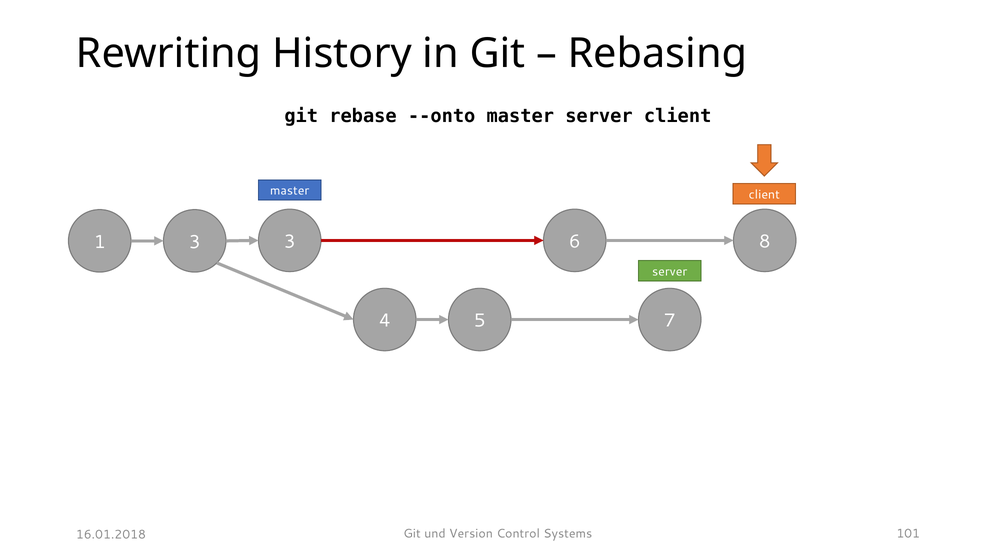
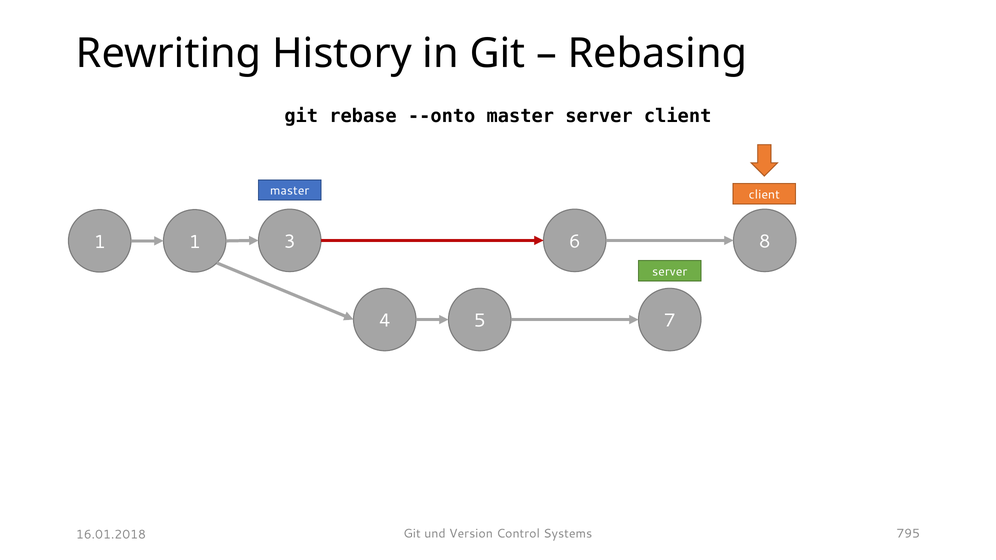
1 3: 3 -> 1
101: 101 -> 795
